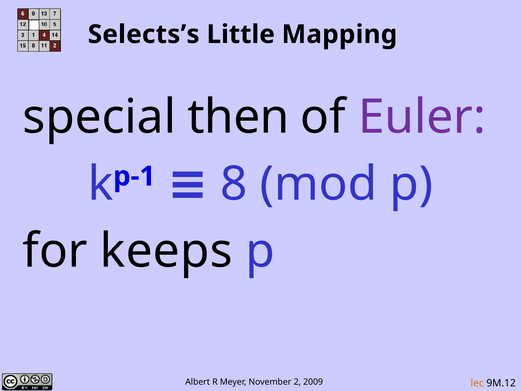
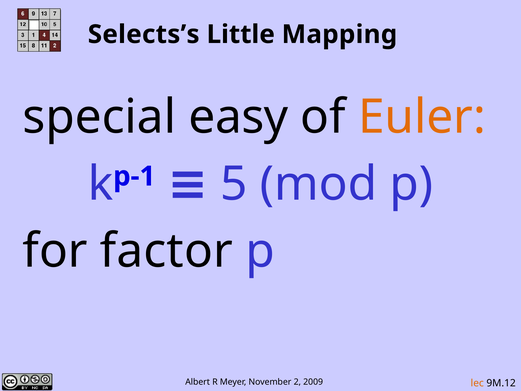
then: then -> easy
Euler colour: purple -> orange
8: 8 -> 5
keeps: keeps -> factor
